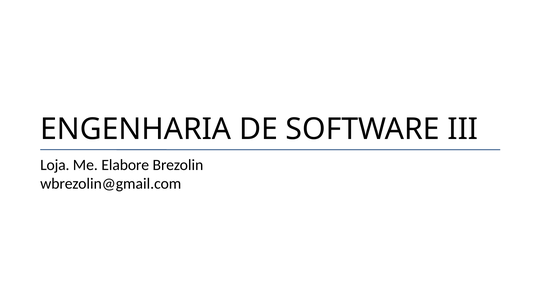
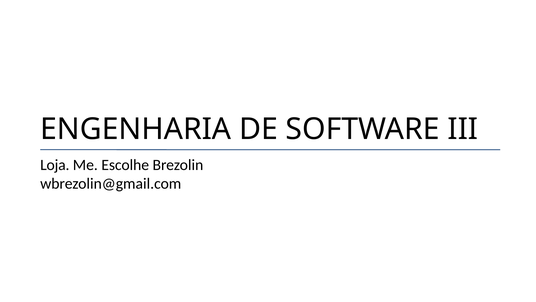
Elabore: Elabore -> Escolhe
